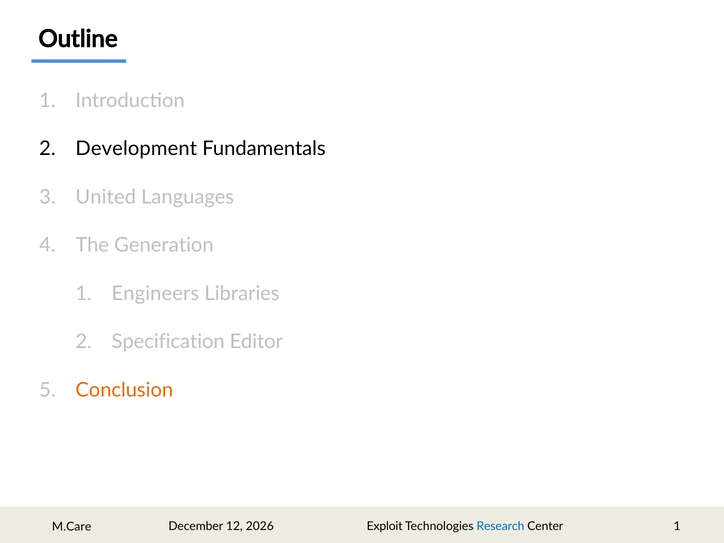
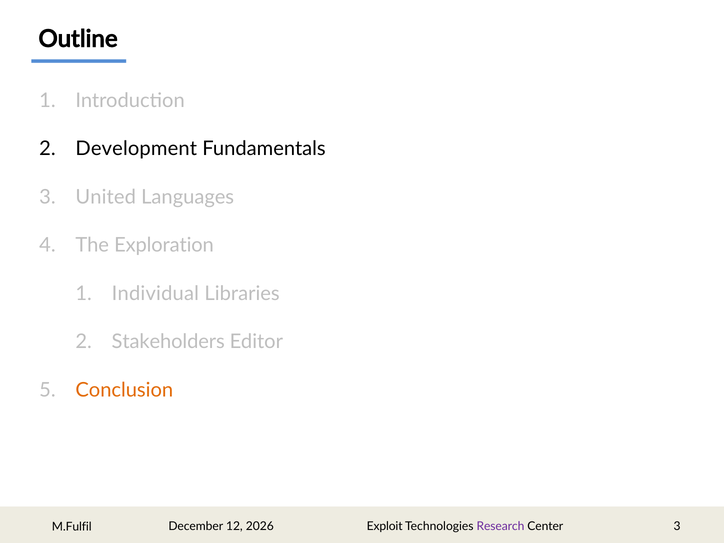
Generation: Generation -> Exploration
Engineers: Engineers -> Individual
Specification: Specification -> Stakeholders
Research colour: blue -> purple
Center 1: 1 -> 3
M.Care: M.Care -> M.Fulfil
